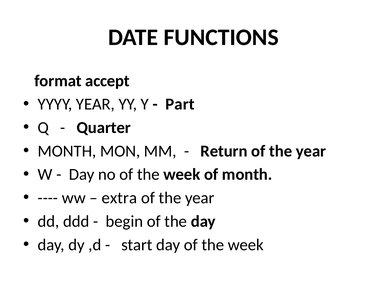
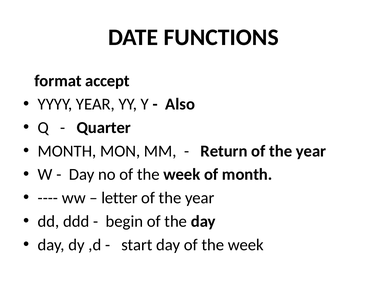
Part: Part -> Also
extra: extra -> letter
